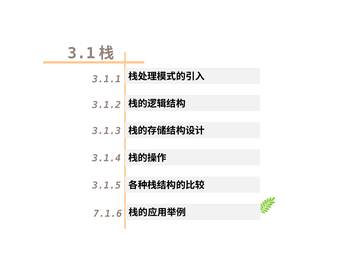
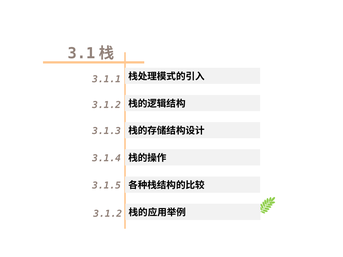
7.1.6 at (108, 214): 7.1.6 -> 3.1.2
